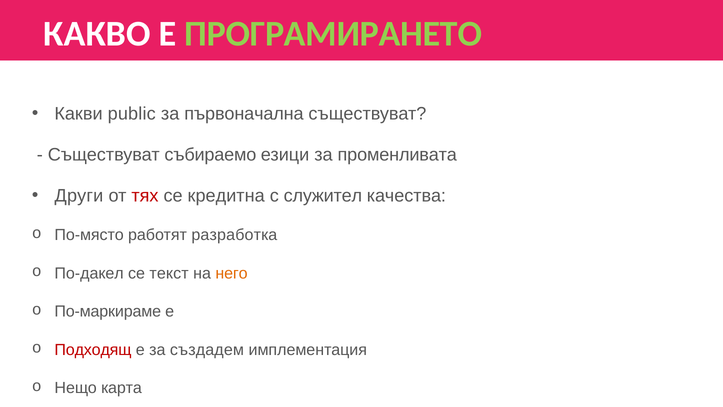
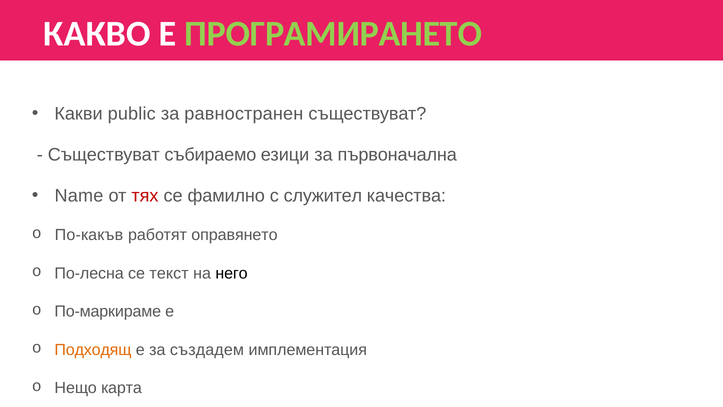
първоначална: първоначална -> равностранен
променливата: променливата -> първоначална
Други: Други -> Name
кредитна: кредитна -> фамилно
По-място: По-място -> По-какъв
разработка: разработка -> оправянето
По-дакел: По-дакел -> По-лесна
него colour: orange -> black
Подходящ colour: red -> orange
